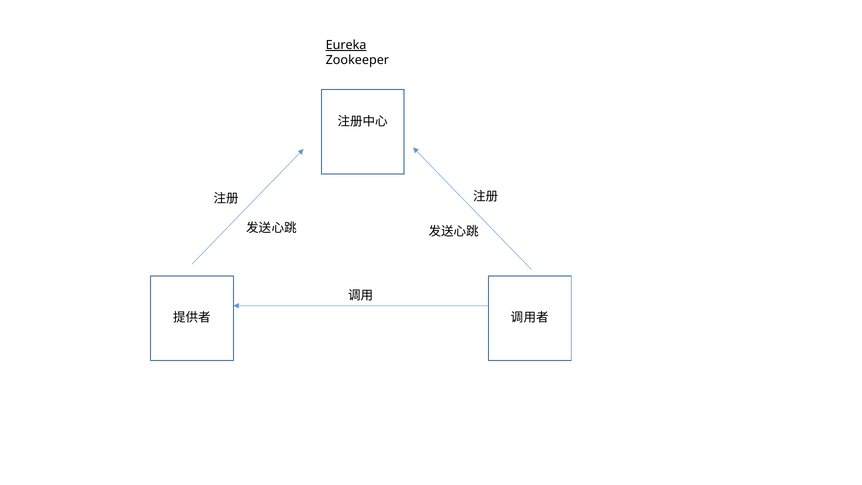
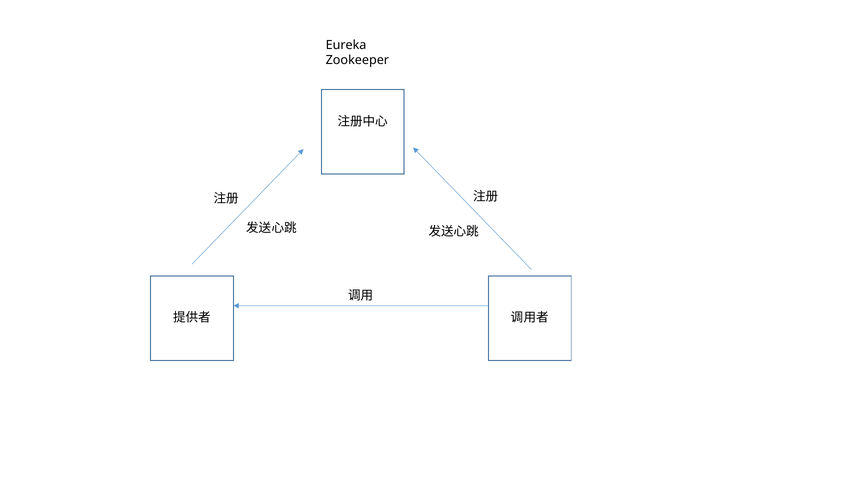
Eureka underline: present -> none
